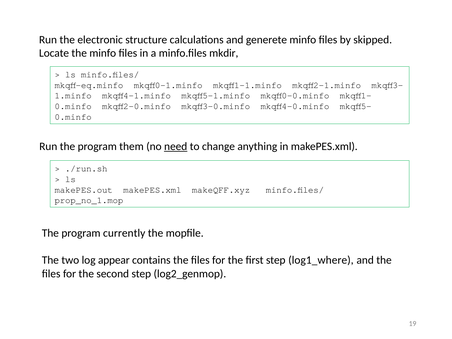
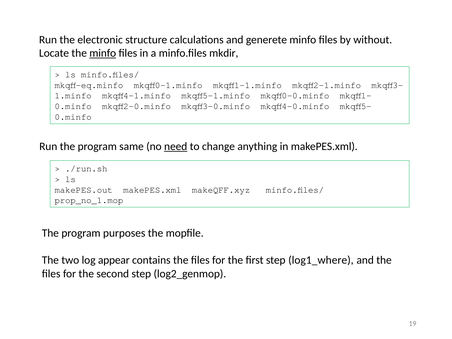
skipped: skipped -> without
minfo at (103, 53) underline: none -> present
them: them -> same
currently: currently -> purposes
